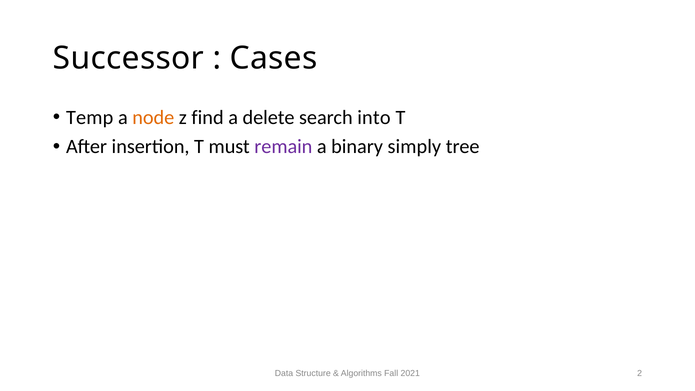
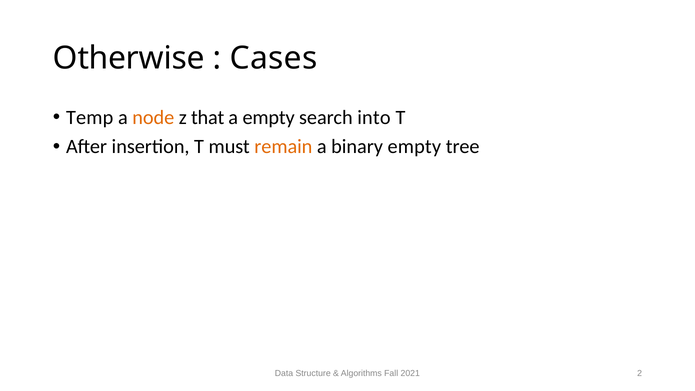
Successor: Successor -> Otherwise
find: find -> that
a delete: delete -> empty
remain colour: purple -> orange
binary simply: simply -> empty
